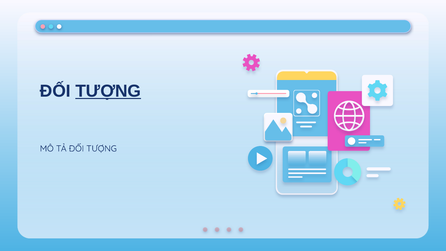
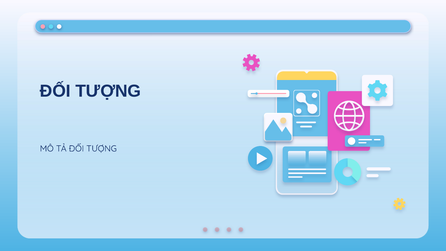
TƯỢNG at (108, 91) underline: present -> none
